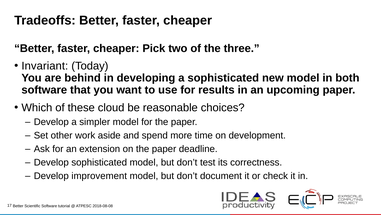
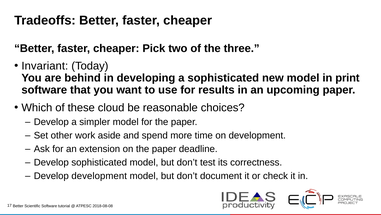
both: both -> print
Develop improvement: improvement -> development
